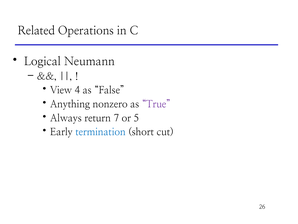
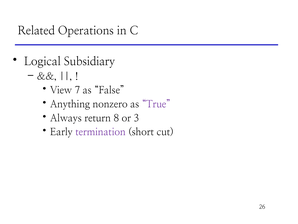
Neumann: Neumann -> Subsidiary
4: 4 -> 7
7: 7 -> 8
5: 5 -> 3
termination colour: blue -> purple
